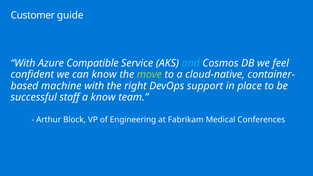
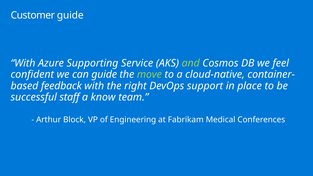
Compatible: Compatible -> Supporting
and colour: light blue -> light green
can know: know -> guide
machine: machine -> feedback
